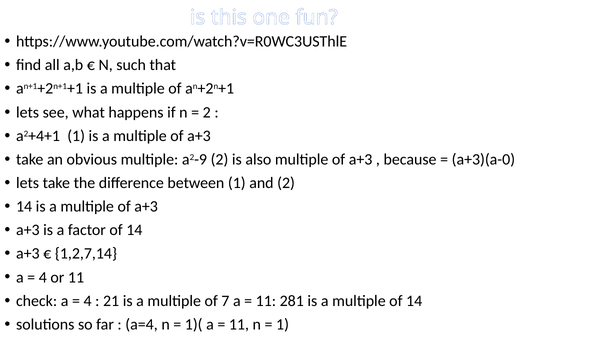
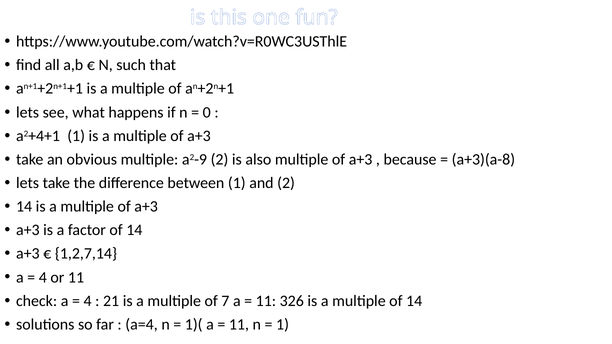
2 at (207, 112): 2 -> 0
a+3)(a-0: a+3)(a-0 -> a+3)(a-8
281: 281 -> 326
